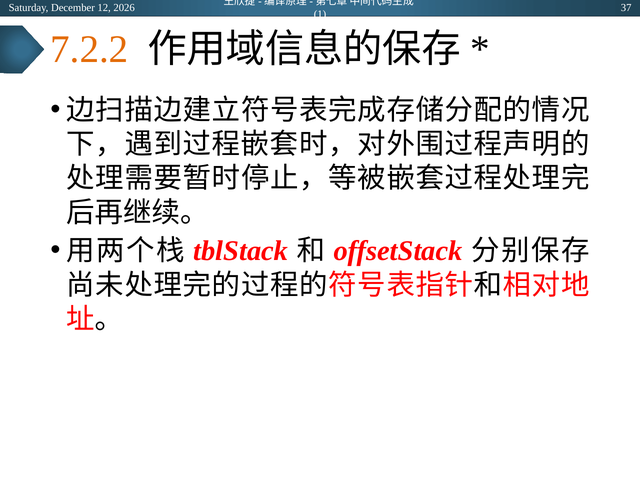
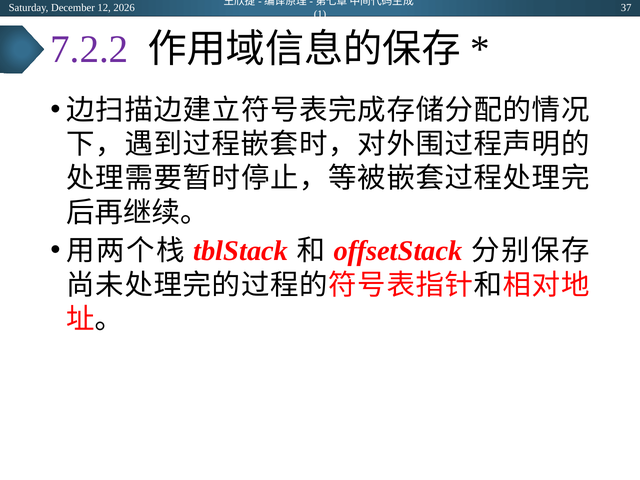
7.2.2 colour: orange -> purple
